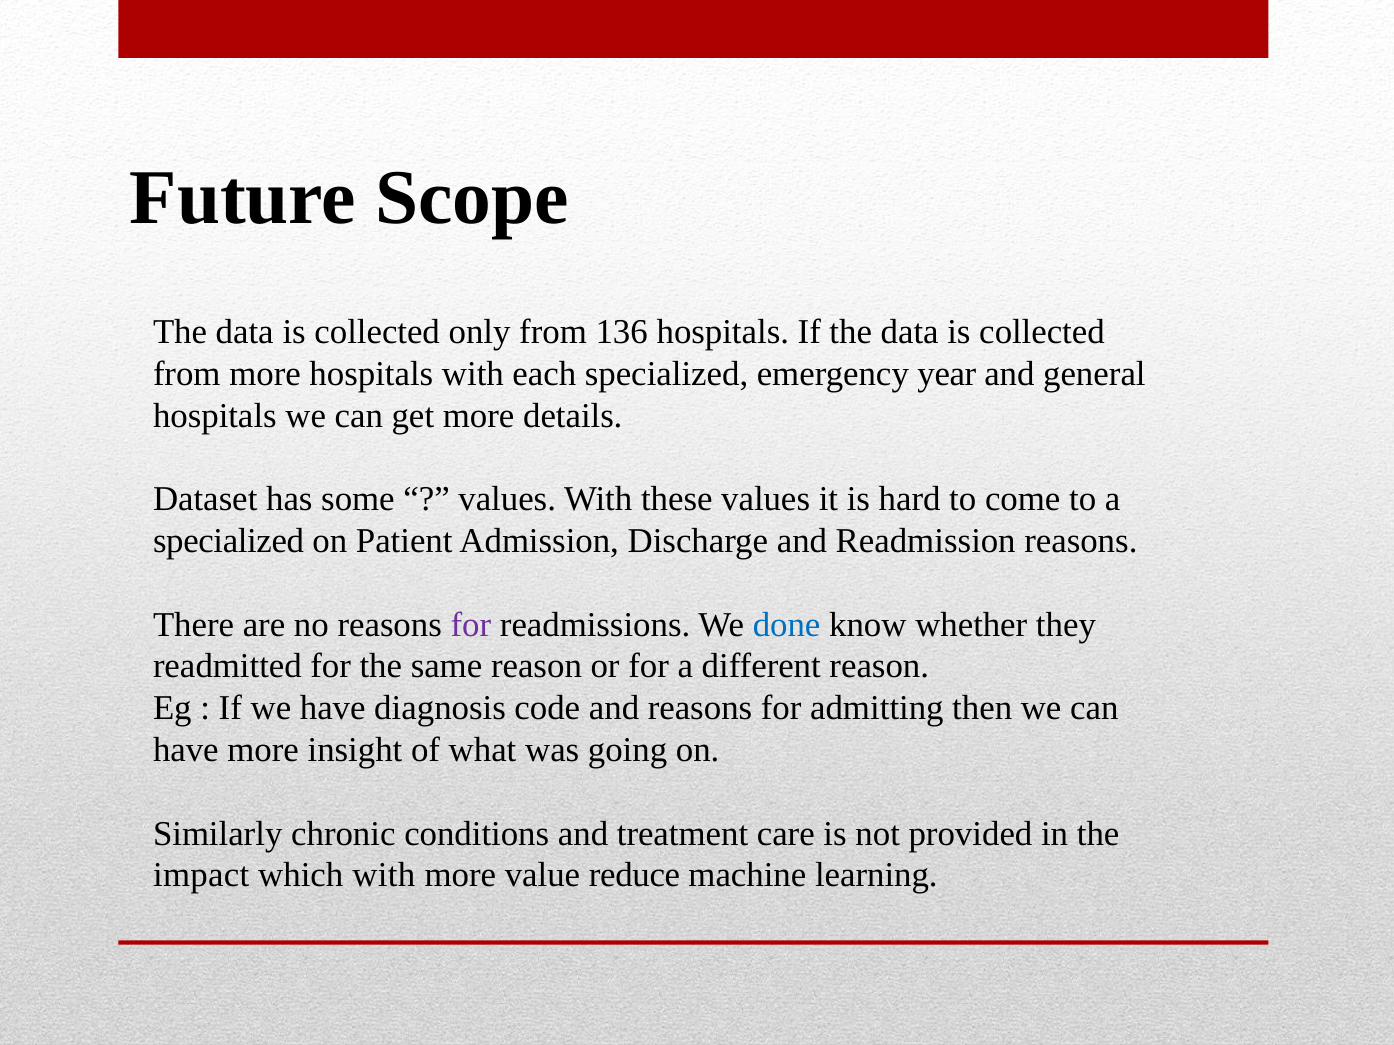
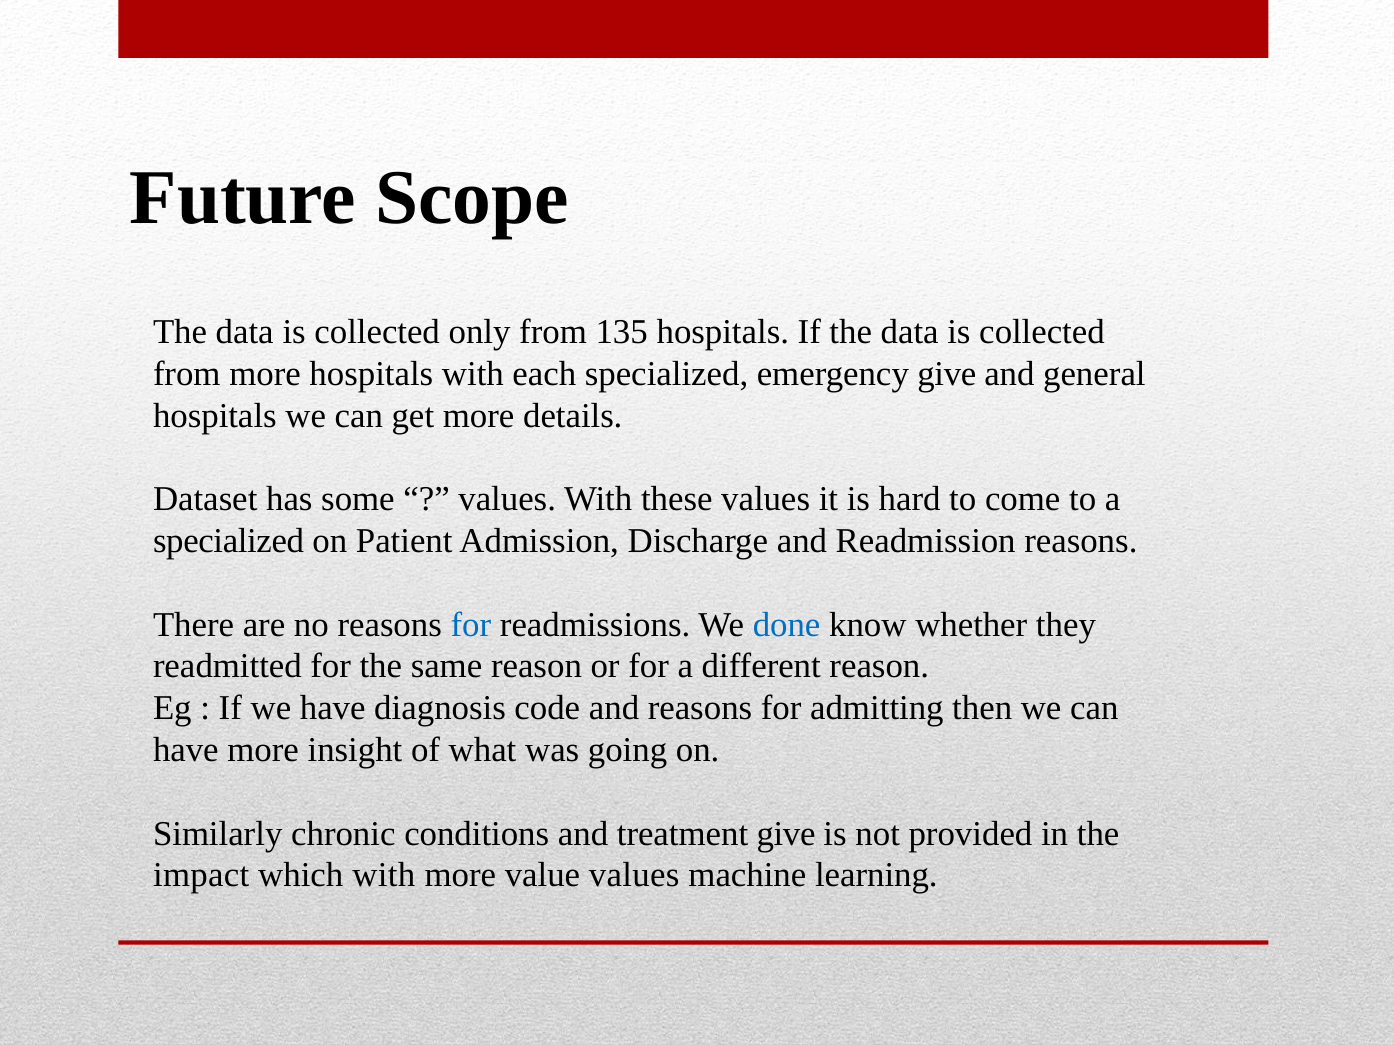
136: 136 -> 135
emergency year: year -> give
for at (471, 625) colour: purple -> blue
treatment care: care -> give
value reduce: reduce -> values
